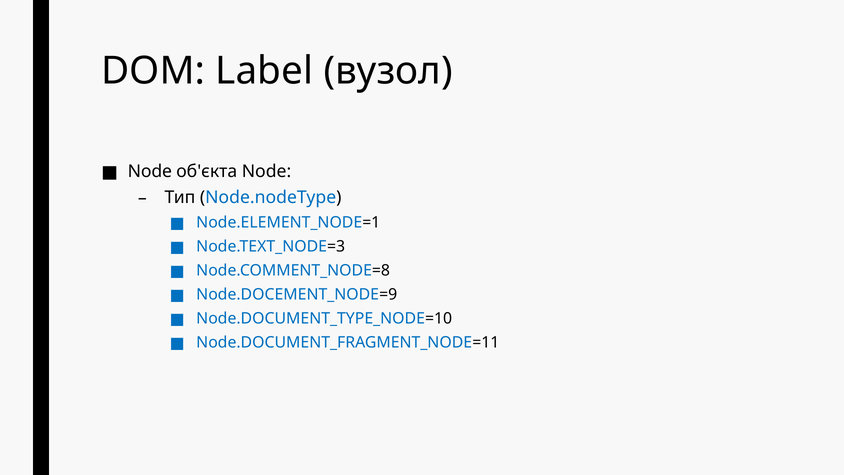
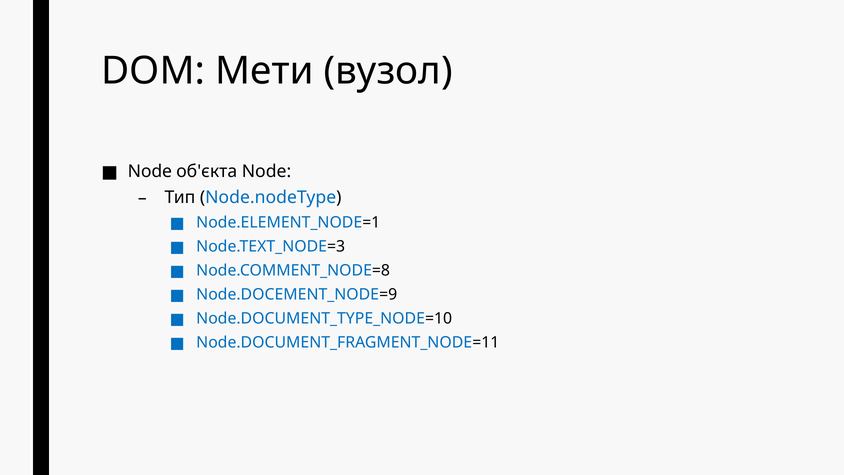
Label: Label -> Мети
